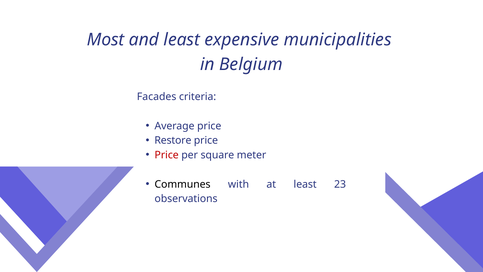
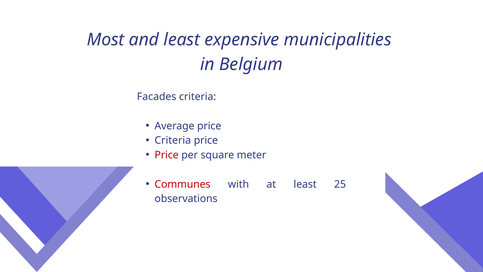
Restore at (173, 140): Restore -> Criteria
Communes colour: black -> red
23: 23 -> 25
